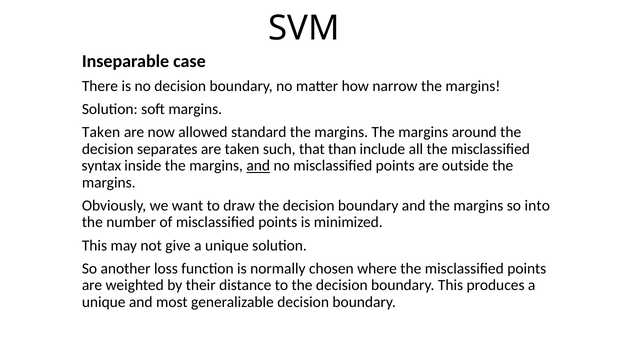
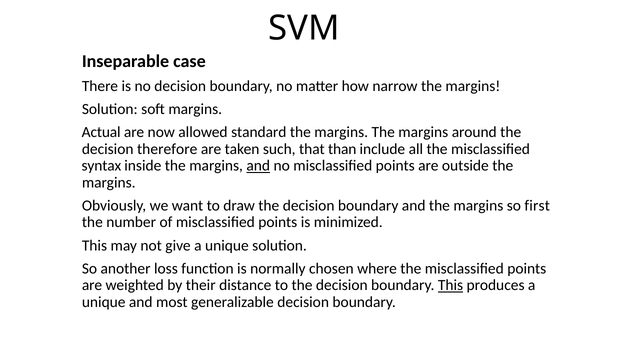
Taken at (101, 132): Taken -> Actual
separates: separates -> therefore
into: into -> first
This at (451, 285) underline: none -> present
